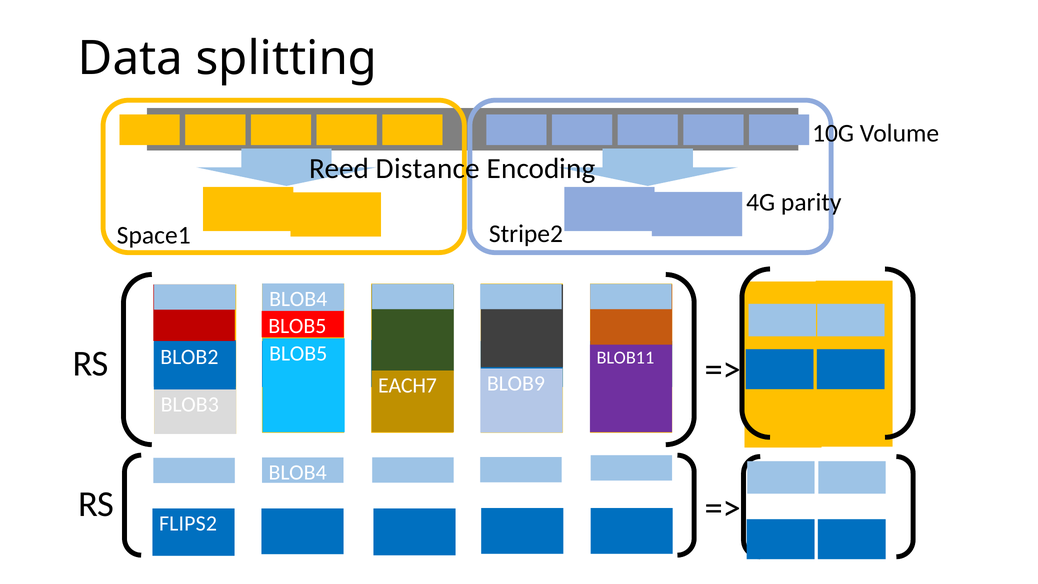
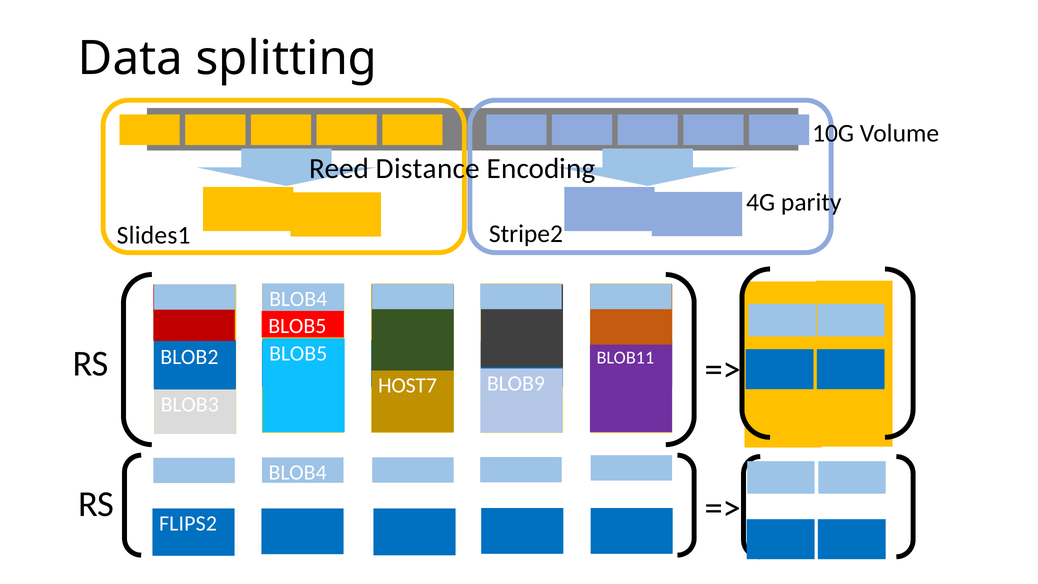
Space1: Space1 -> Slides1
EACH7: EACH7 -> HOST7
